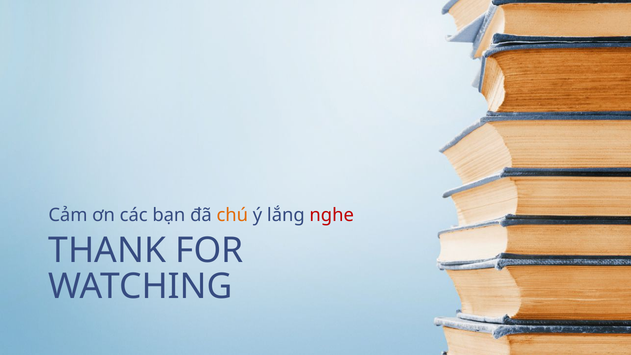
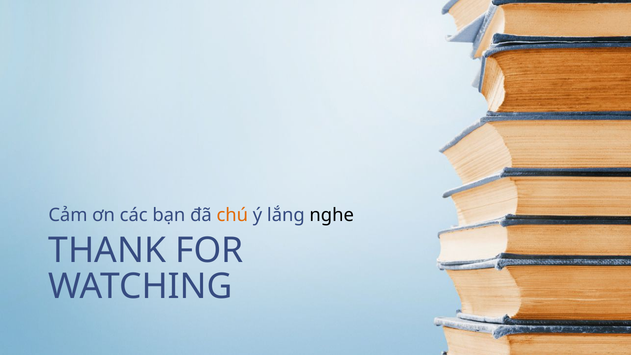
nghe colour: red -> black
